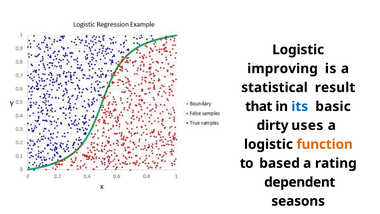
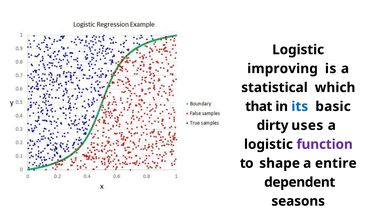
result: result -> which
function colour: orange -> purple
based: based -> shape
rating: rating -> entire
